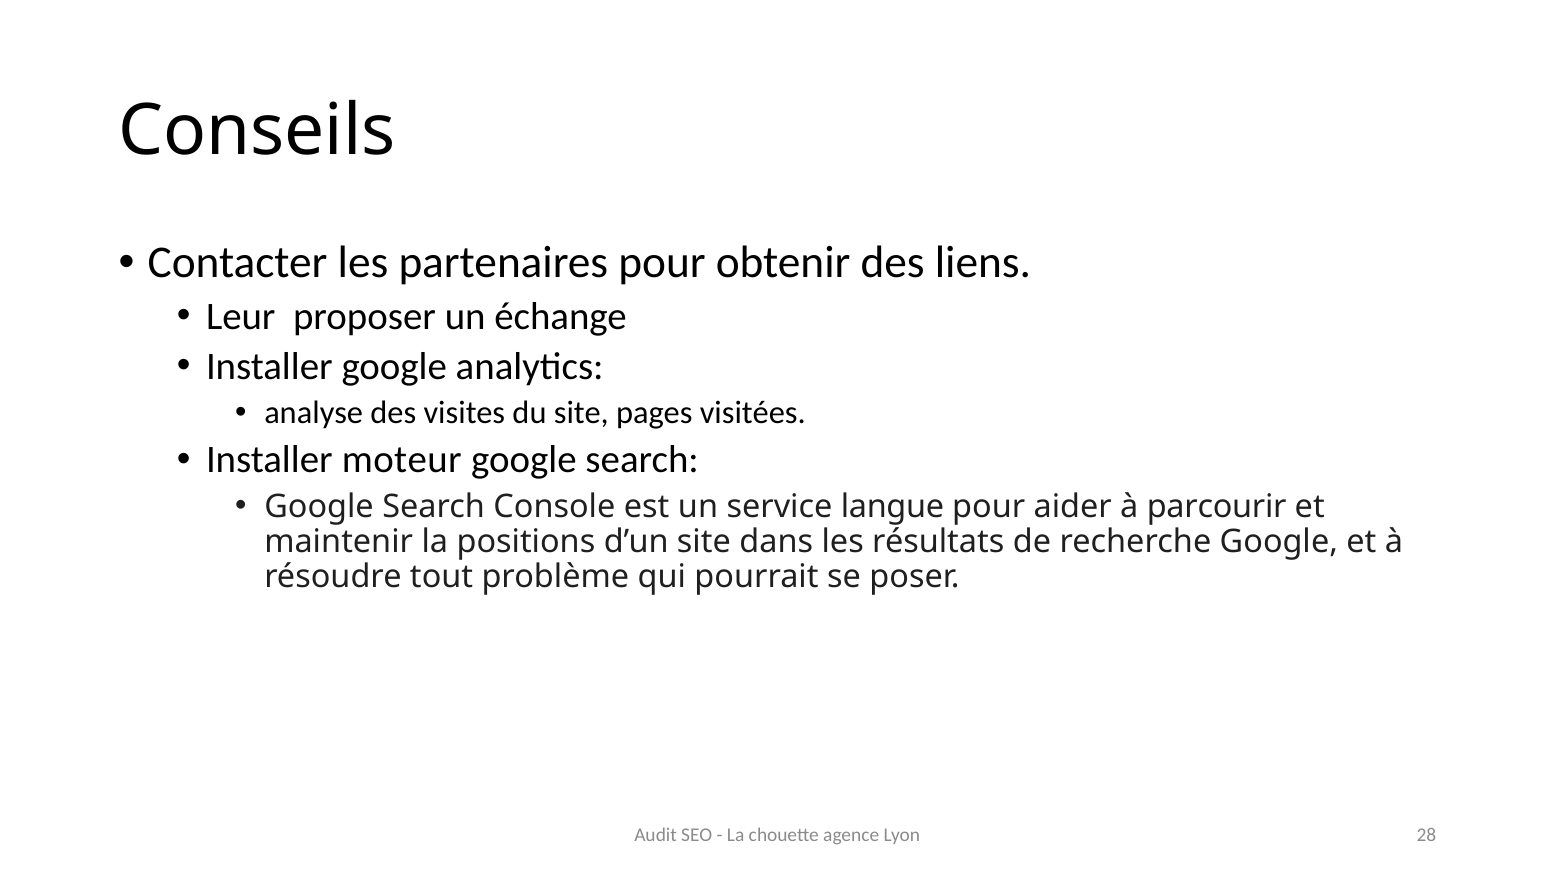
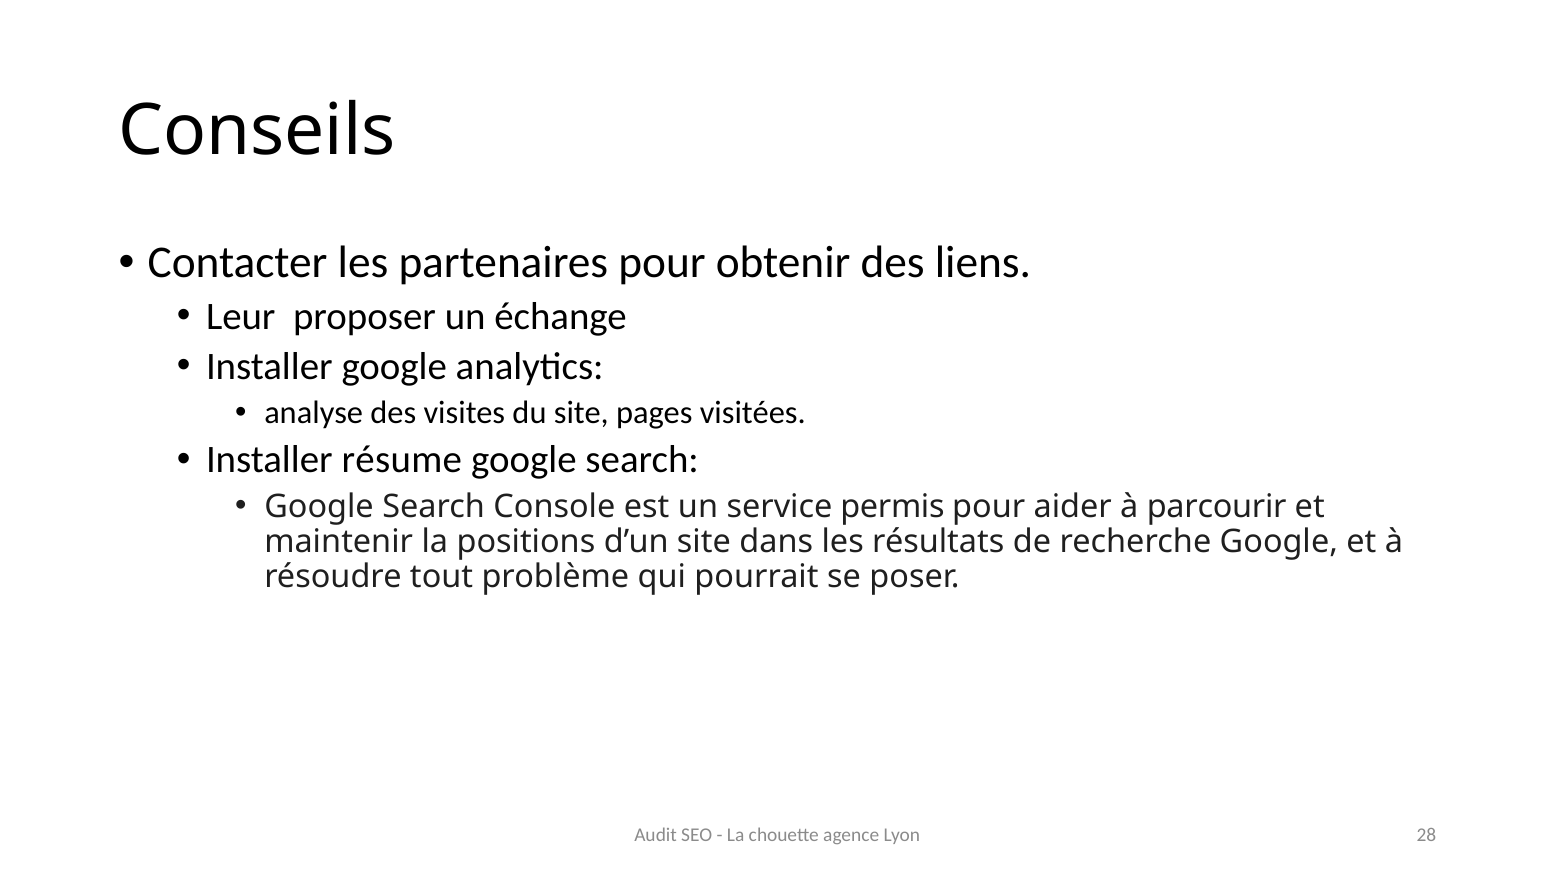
moteur: moteur -> résume
langue: langue -> permis
